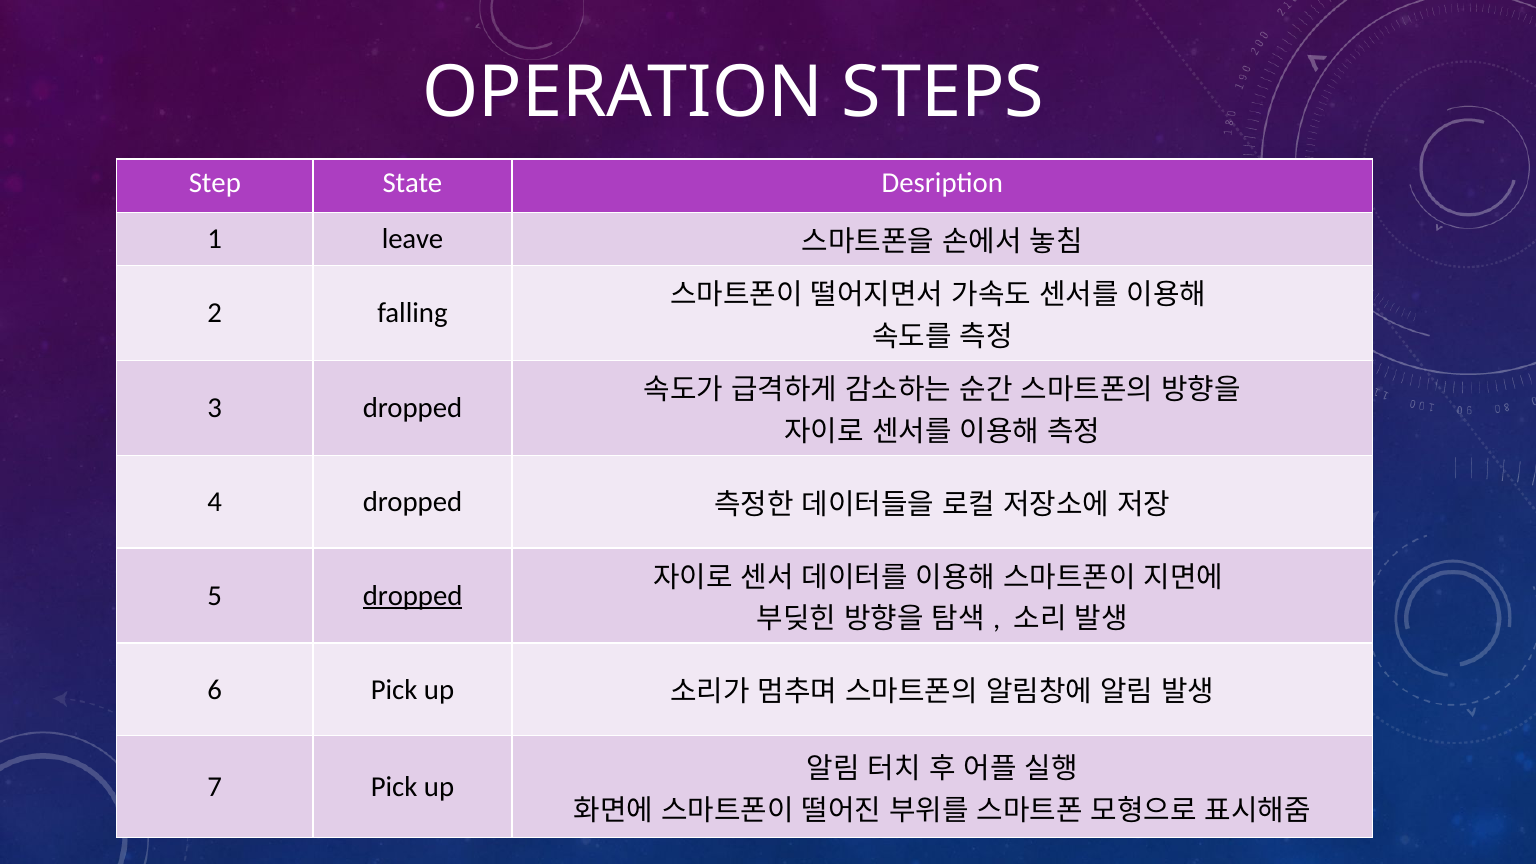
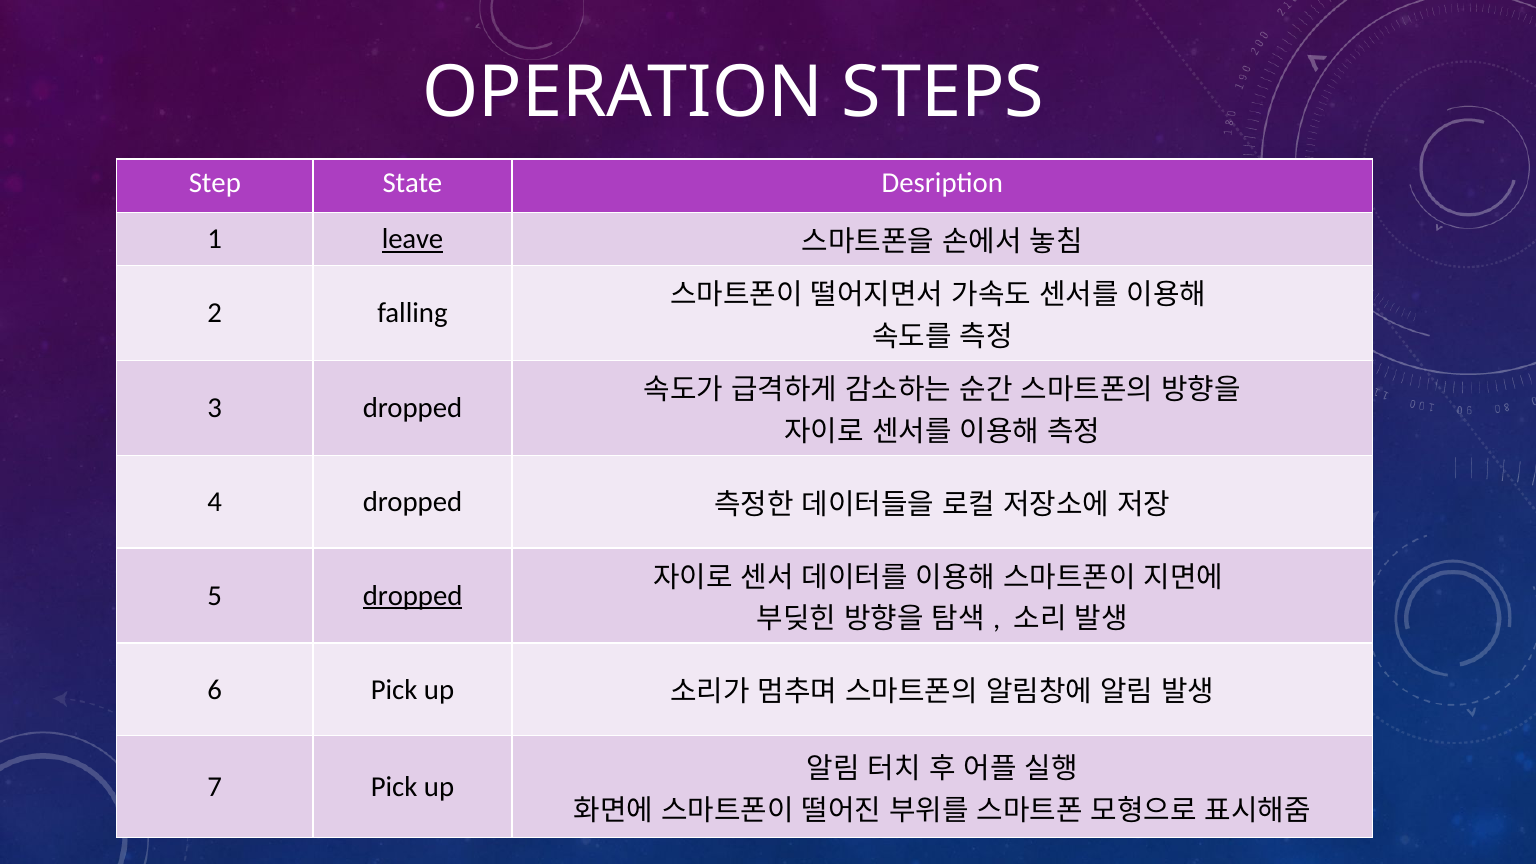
leave underline: none -> present
